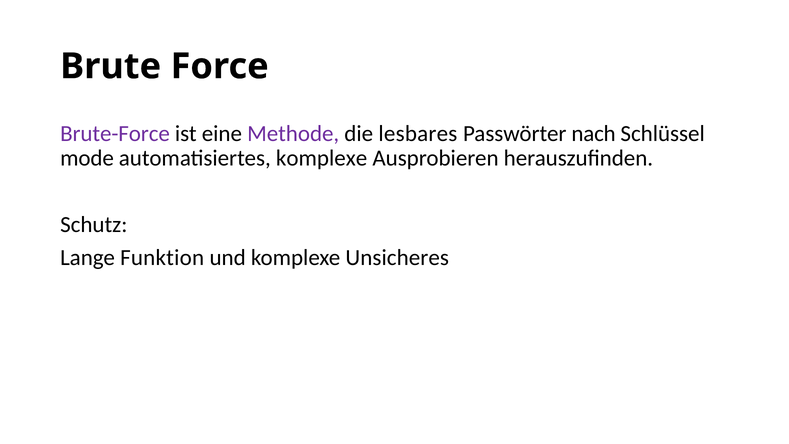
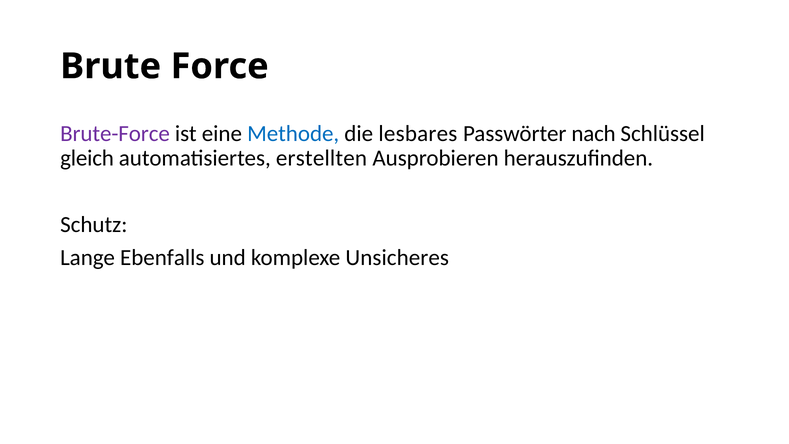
Methode colour: purple -> blue
mode: mode -> gleich
automatisiertes komplexe: komplexe -> erstellten
Funktion: Funktion -> Ebenfalls
